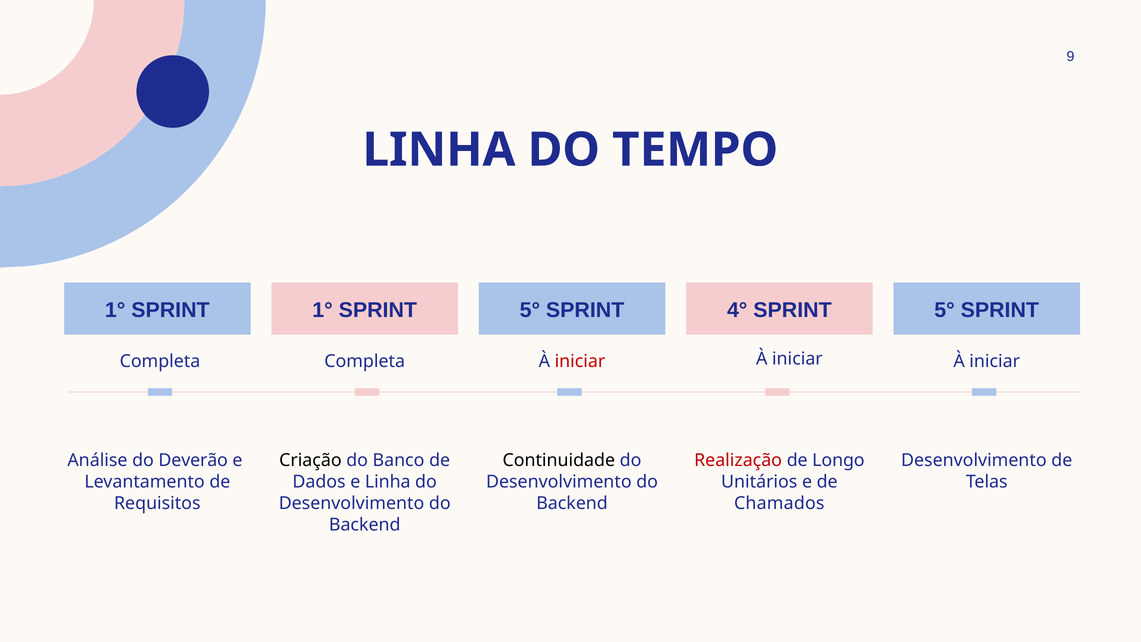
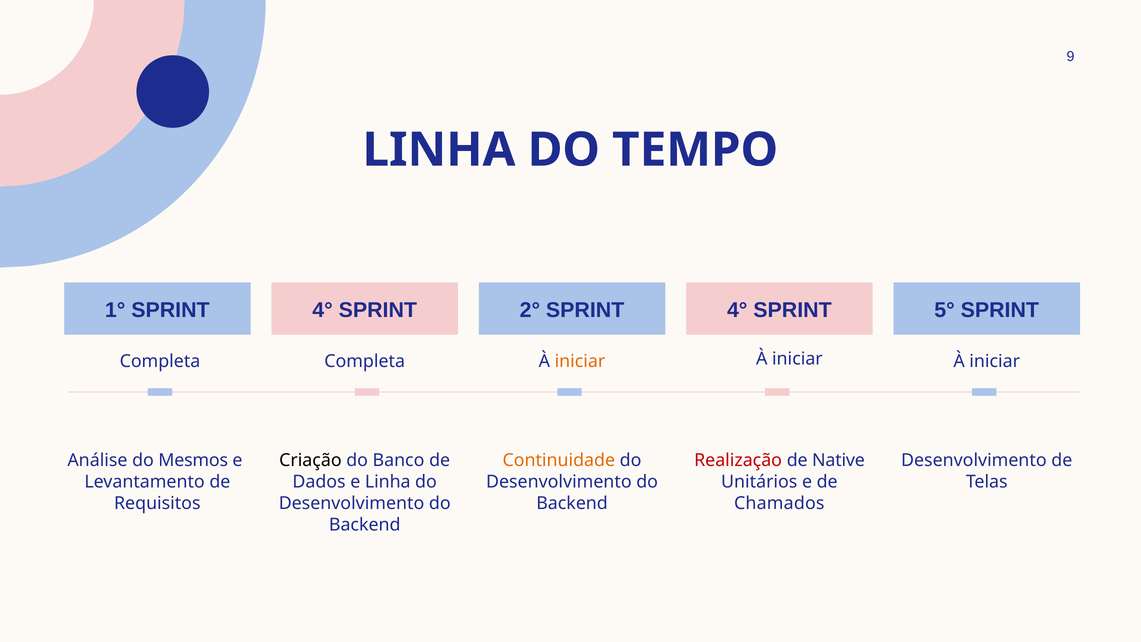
1° SPRINT 1°: 1° -> 4°
5° at (530, 310): 5° -> 2°
iniciar at (580, 361) colour: red -> orange
Deverão: Deverão -> Mesmos
Continuidade colour: black -> orange
Longo: Longo -> Native
